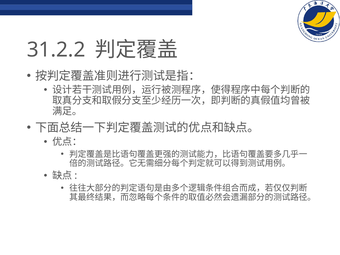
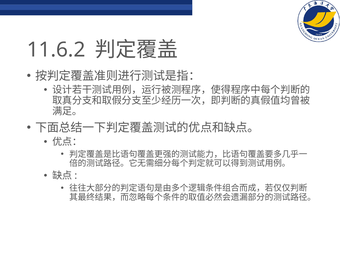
31.2.2: 31.2.2 -> 11.6.2
